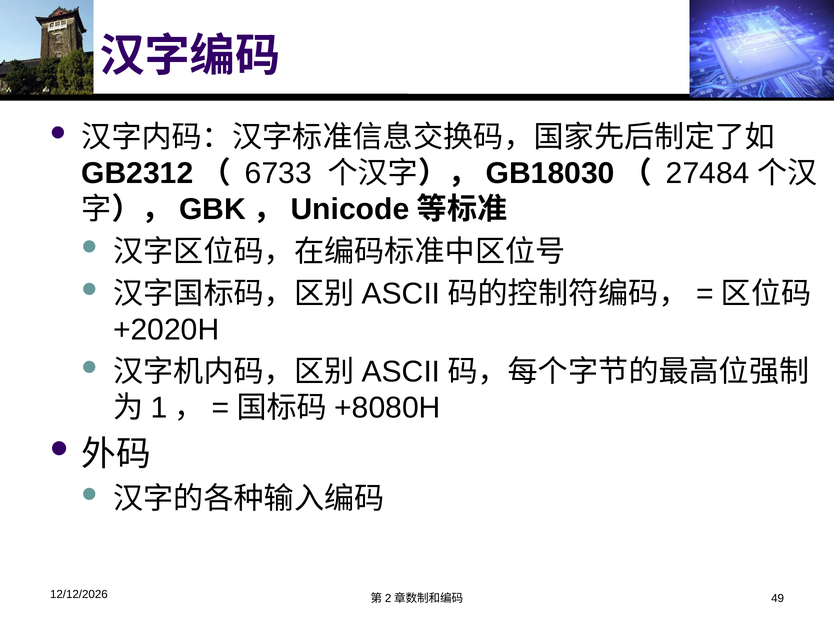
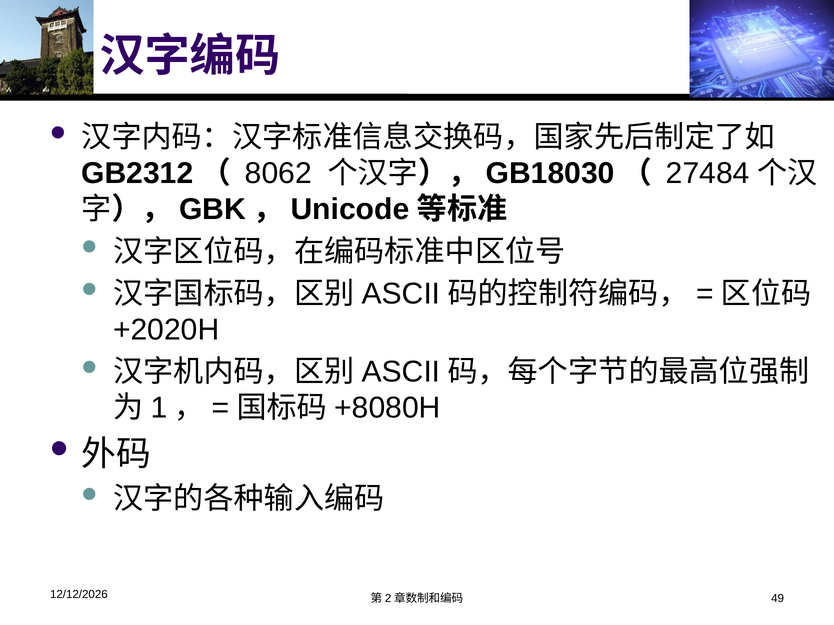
6733: 6733 -> 8062
